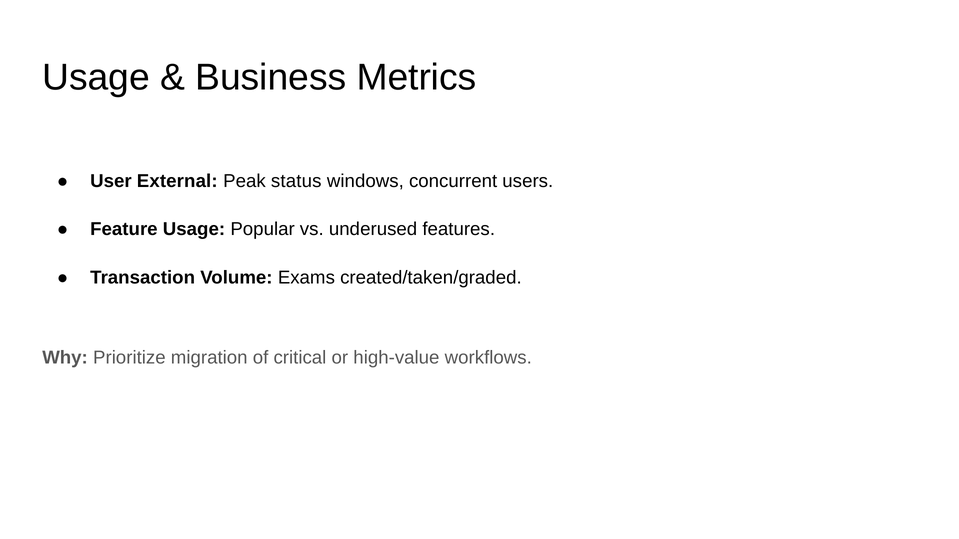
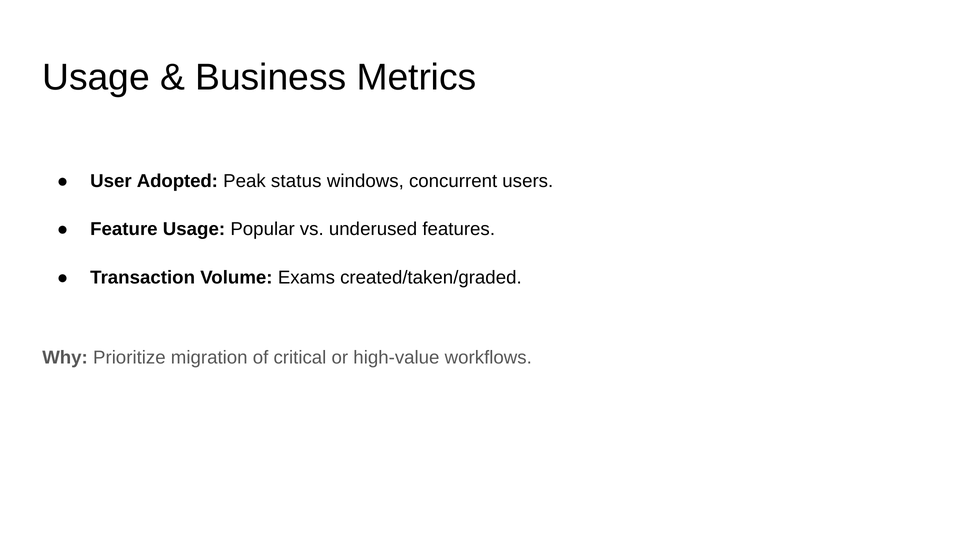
External: External -> Adopted
